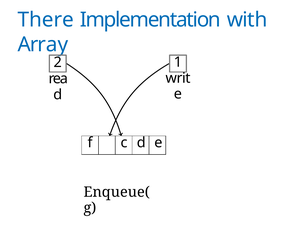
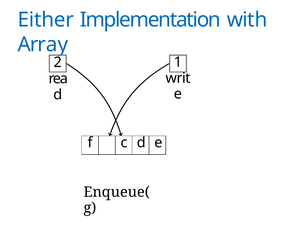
There: There -> Either
